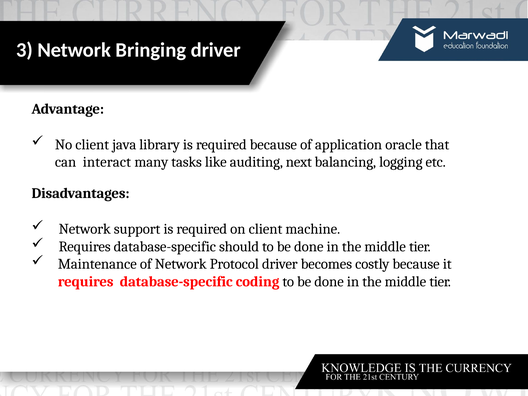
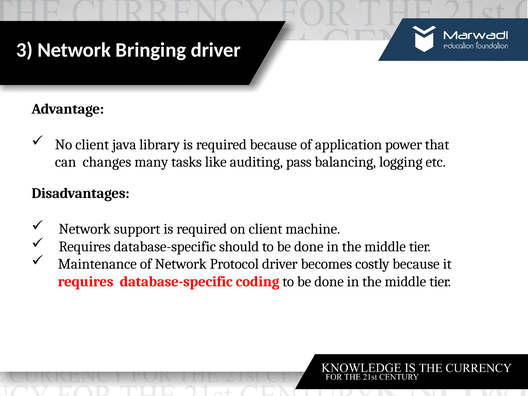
oracle: oracle -> power
interact: interact -> changes
next: next -> pass
